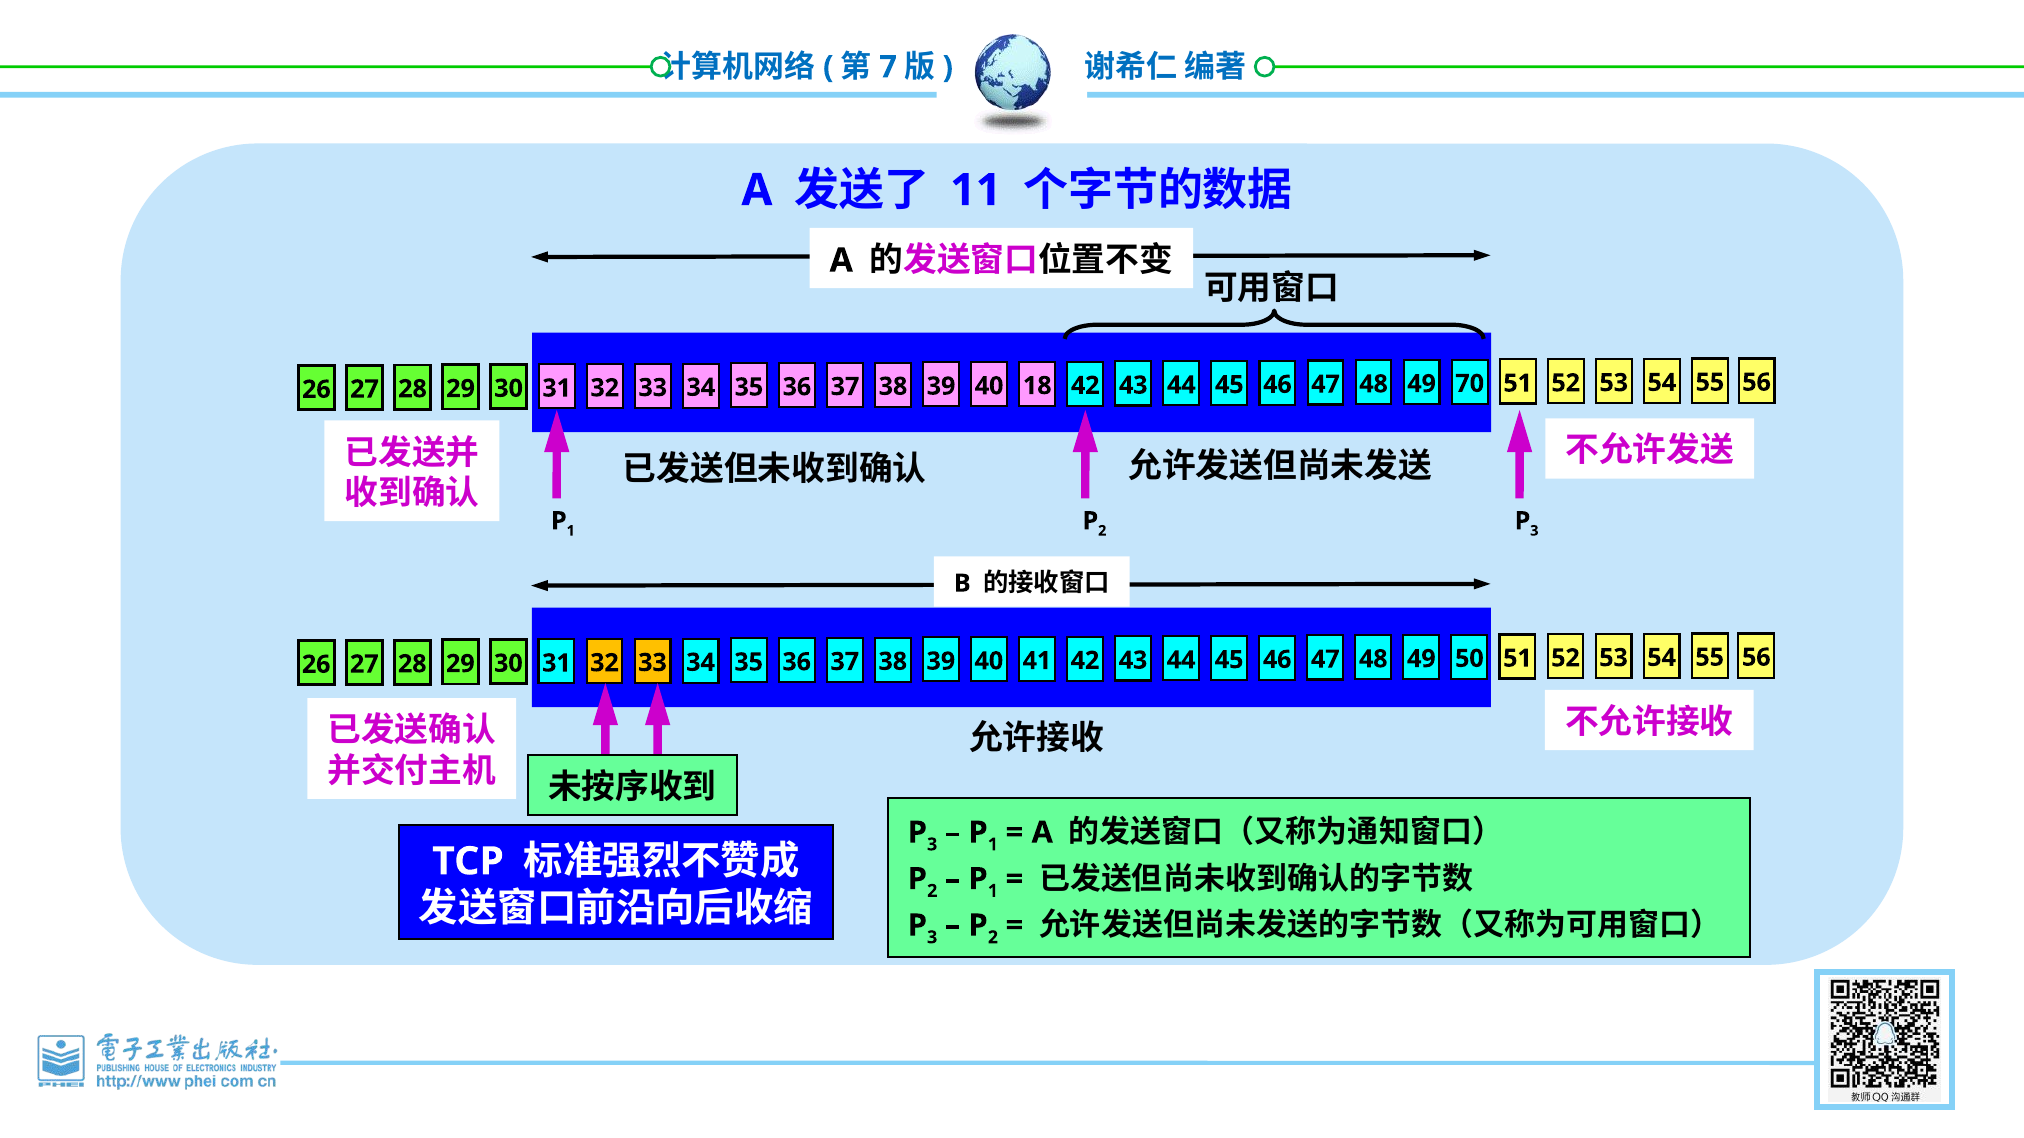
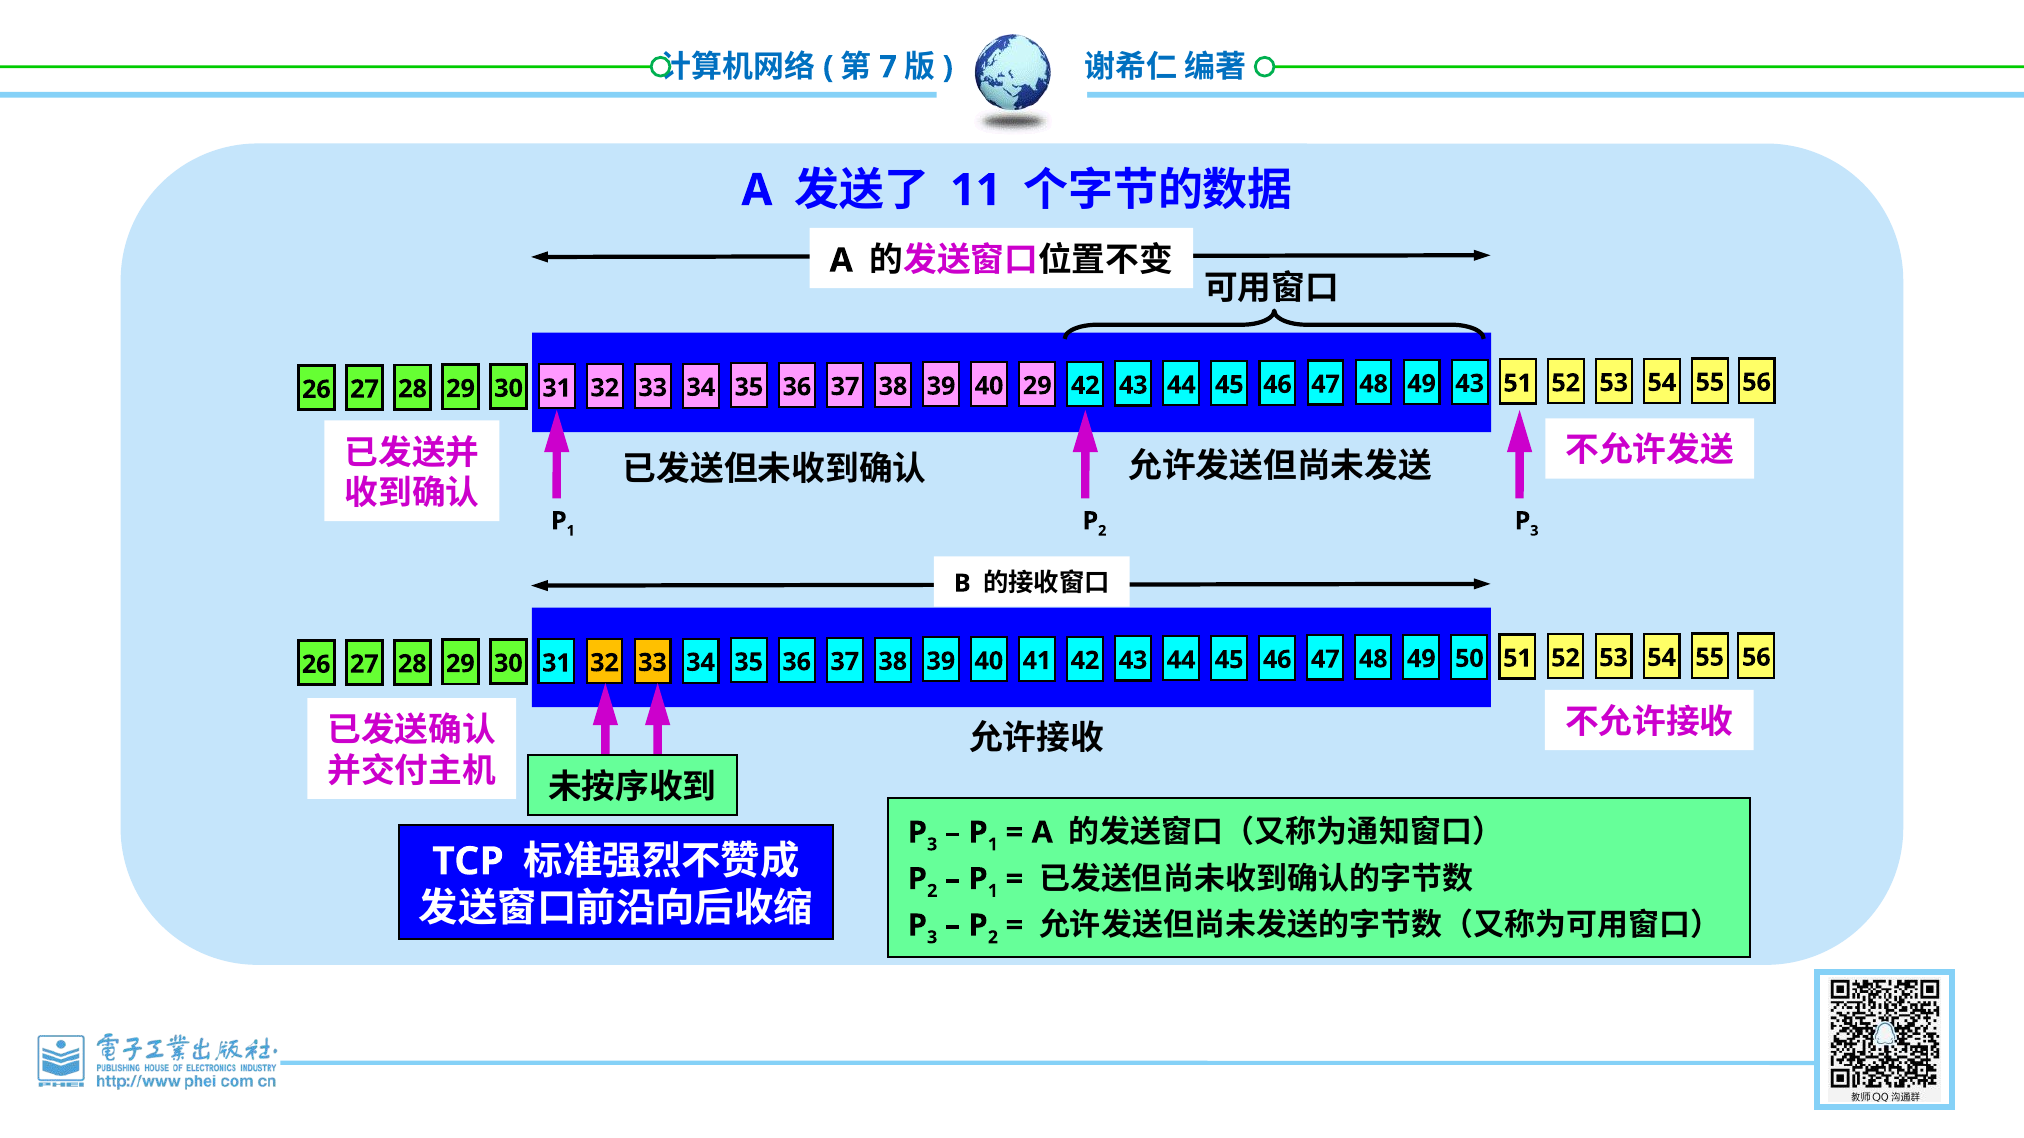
40 18: 18 -> 29
49 70: 70 -> 43
